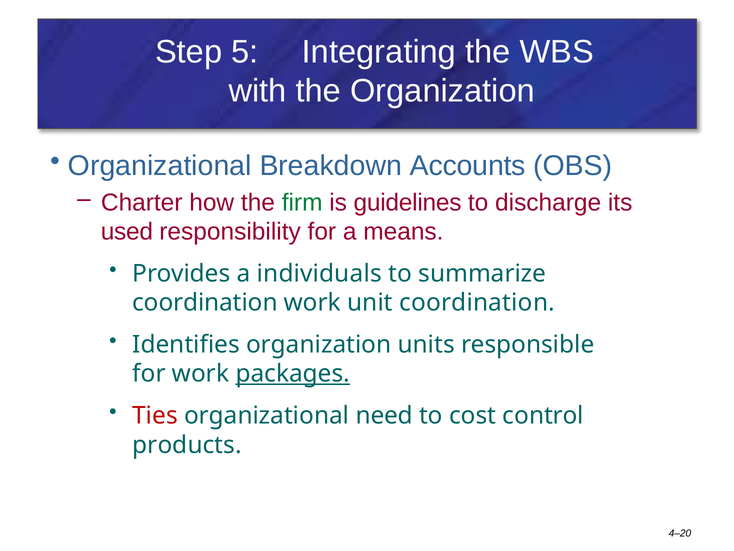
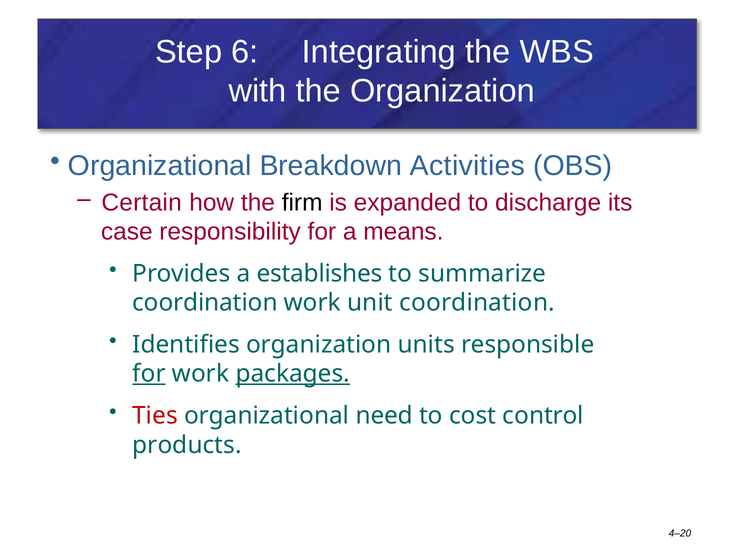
5: 5 -> 6
Accounts: Accounts -> Activities
Charter: Charter -> Certain
firm colour: green -> black
guidelines: guidelines -> expanded
used: used -> case
individuals: individuals -> establishes
for at (149, 374) underline: none -> present
